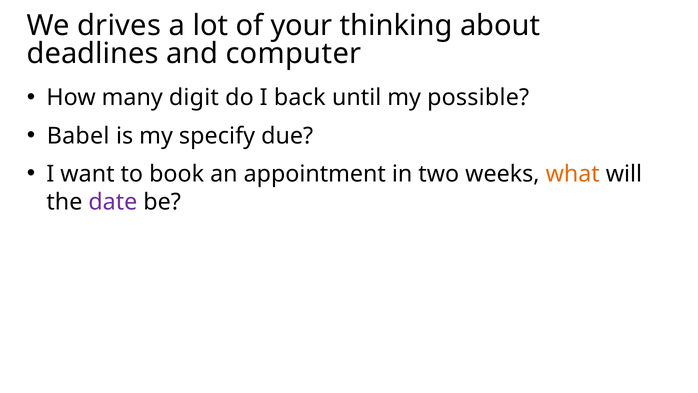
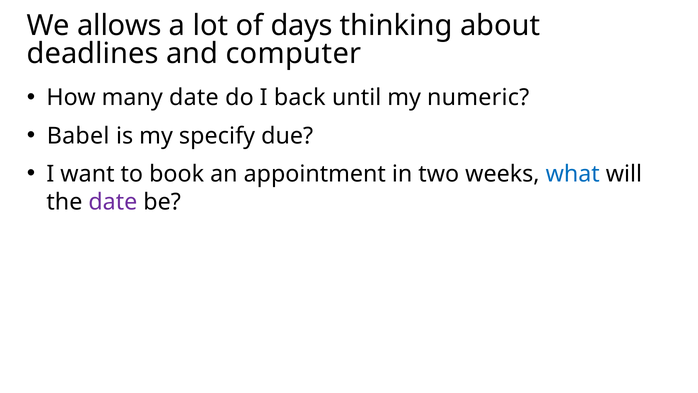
drives: drives -> allows
your: your -> days
many digit: digit -> date
possible: possible -> numeric
what colour: orange -> blue
